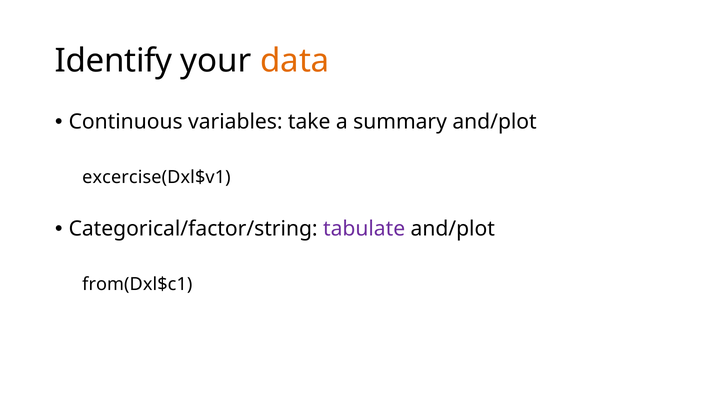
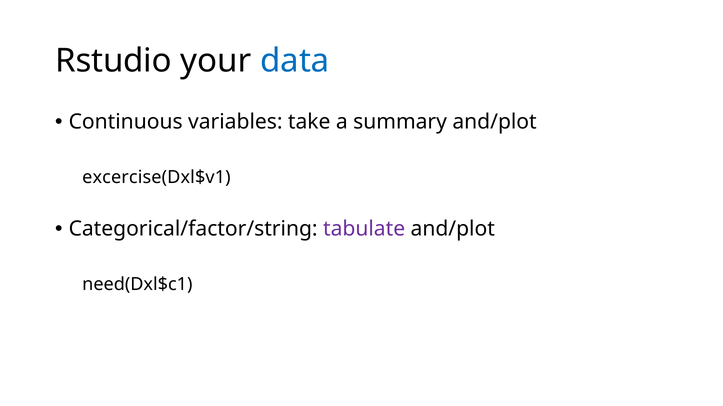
Identify: Identify -> Rstudio
data colour: orange -> blue
from(Dxl$c1: from(Dxl$c1 -> need(Dxl$c1
